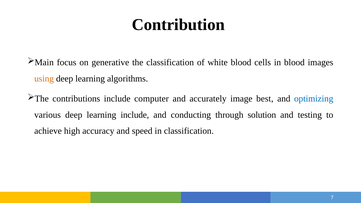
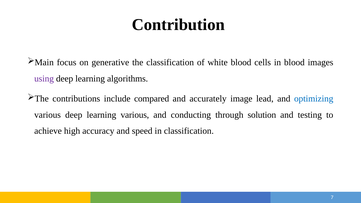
using colour: orange -> purple
computer: computer -> compared
best: best -> lead
learning include: include -> various
